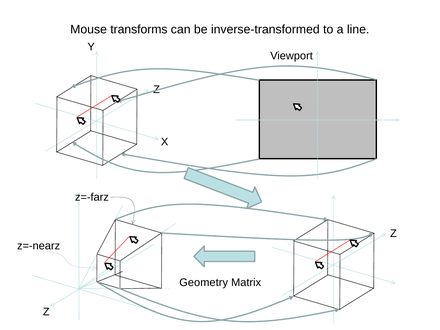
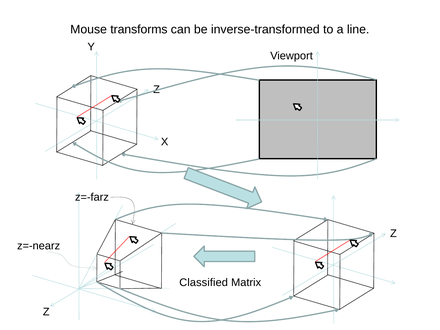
Geometry: Geometry -> Classified
